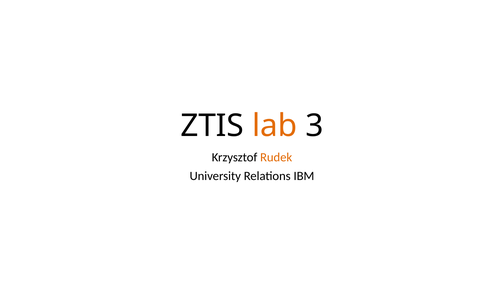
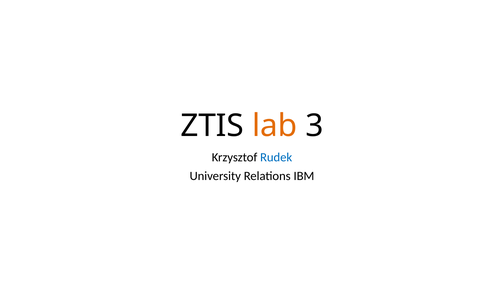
Rudek colour: orange -> blue
